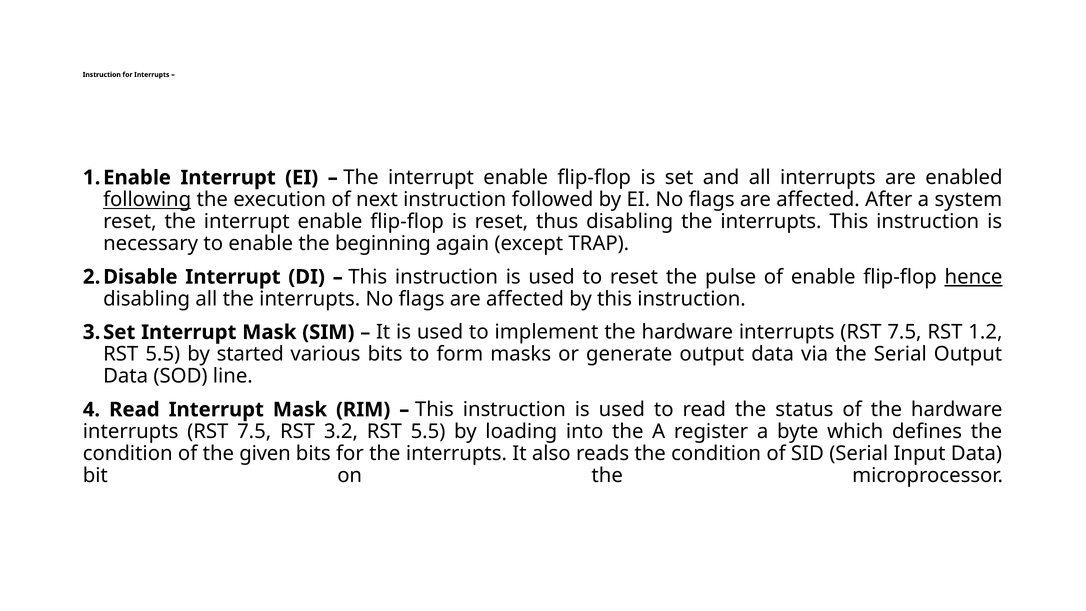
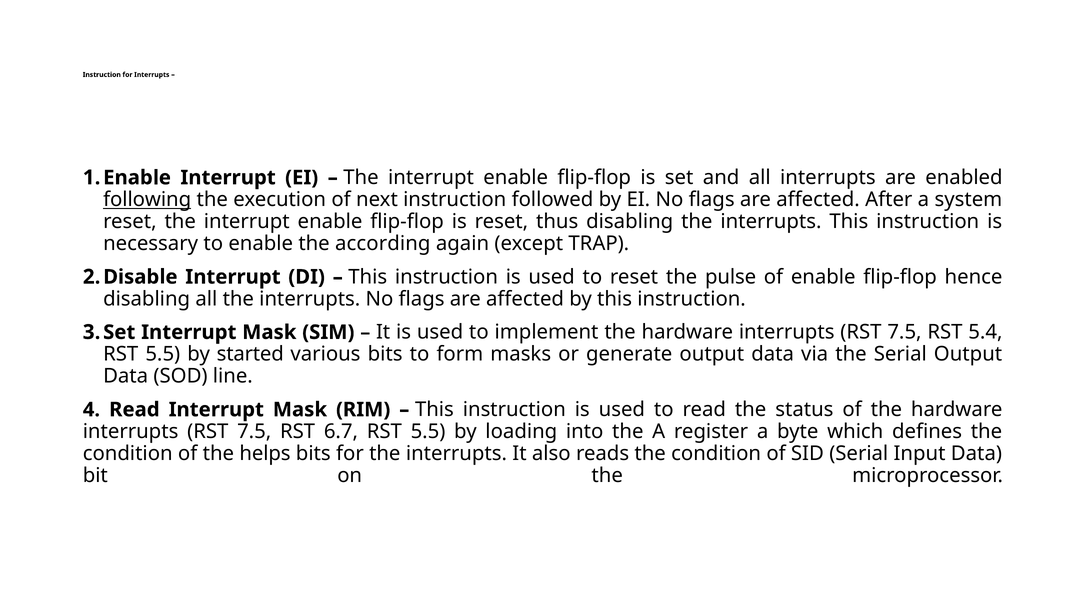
beginning: beginning -> according
hence underline: present -> none
1.2: 1.2 -> 5.4
3.2: 3.2 -> 6.7
given: given -> helps
